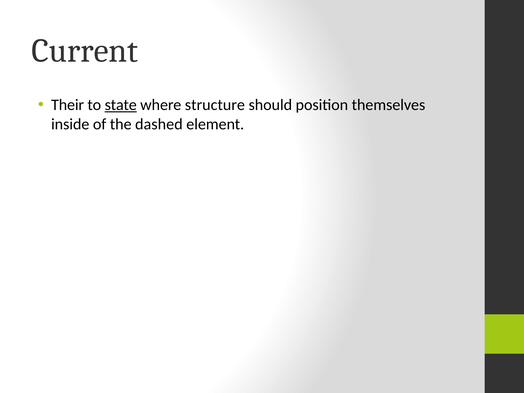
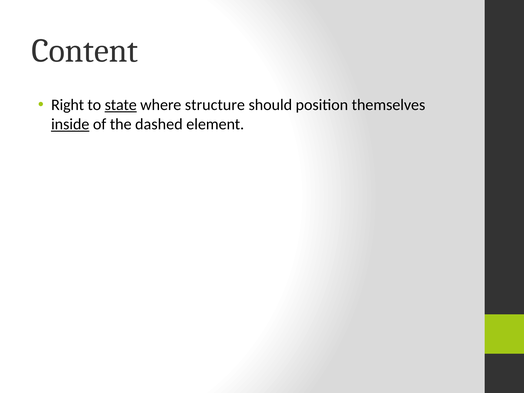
Current: Current -> Content
Their: Their -> Right
inside underline: none -> present
